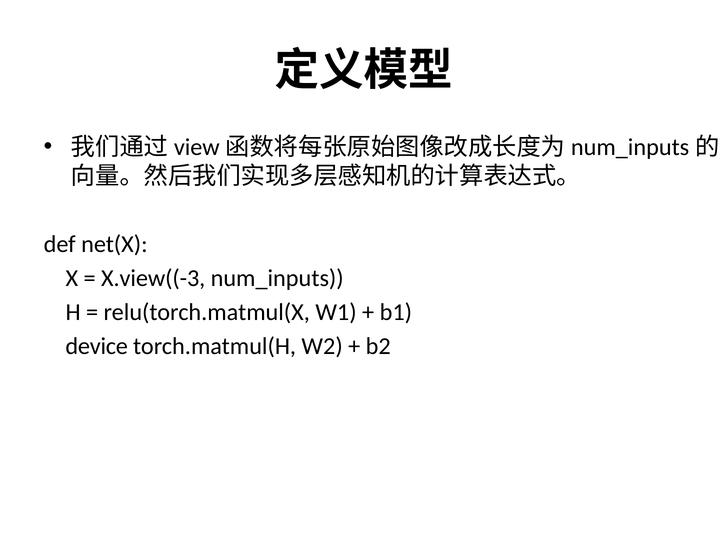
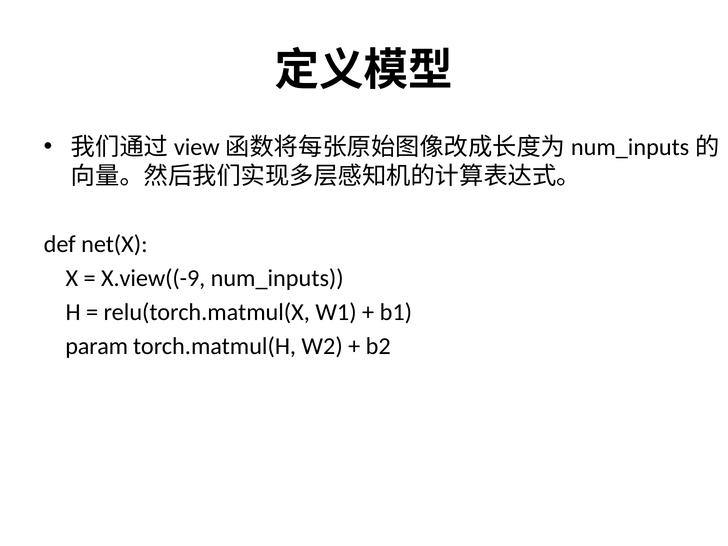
X.view((-3: X.view((-3 -> X.view((-9
device: device -> param
